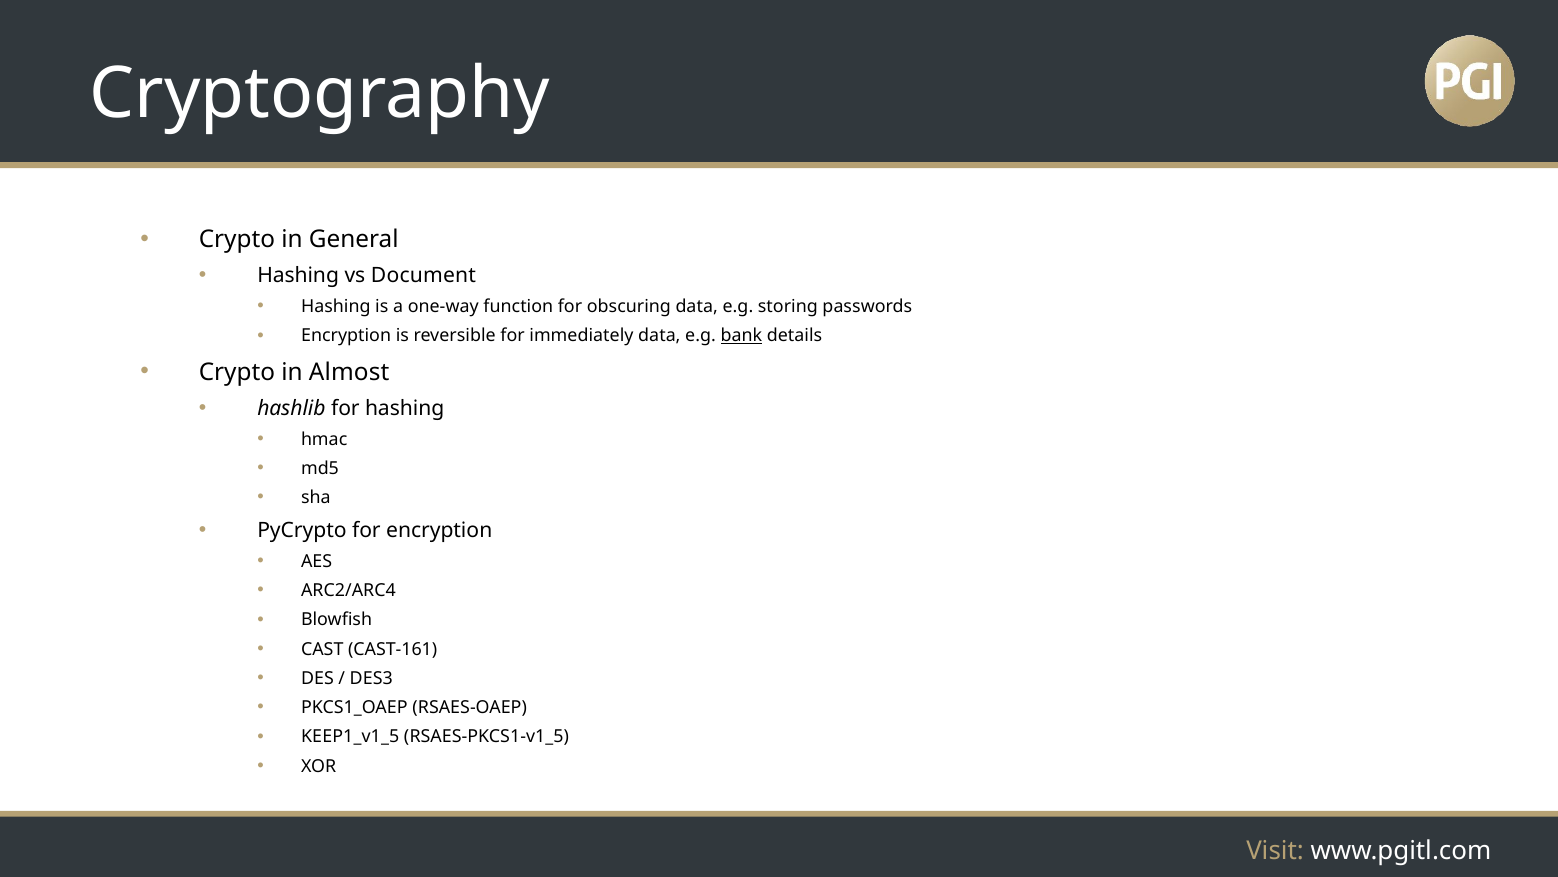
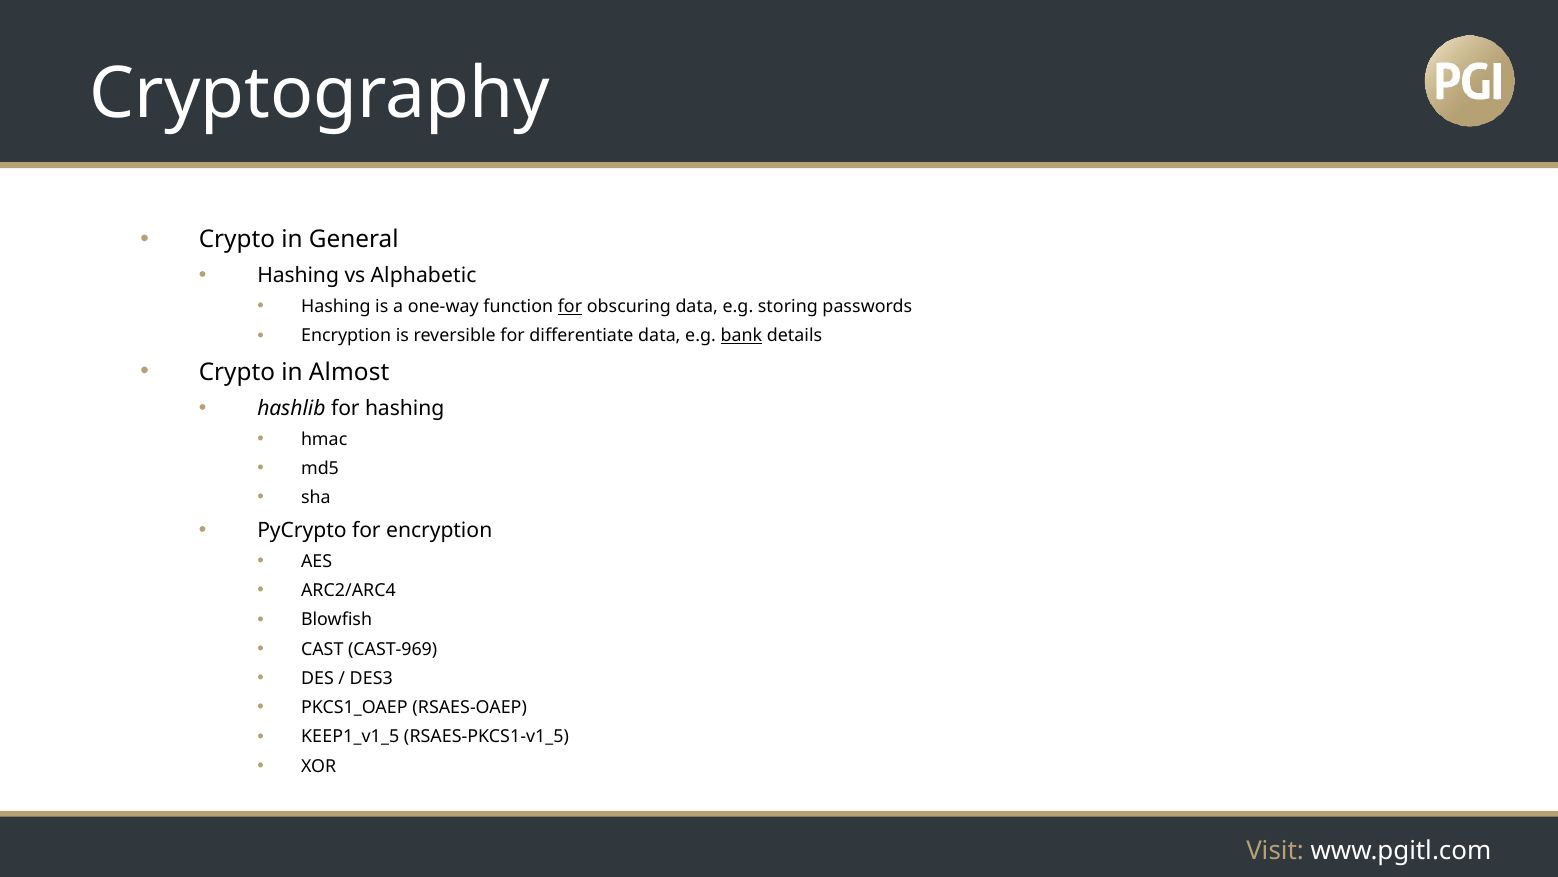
Document: Document -> Alphabetic
for at (570, 307) underline: none -> present
immediately: immediately -> differentiate
CAST-161: CAST-161 -> CAST-969
